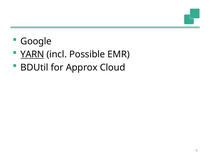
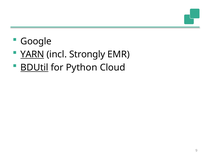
Possible: Possible -> Strongly
BDUtil underline: none -> present
Approx: Approx -> Python
